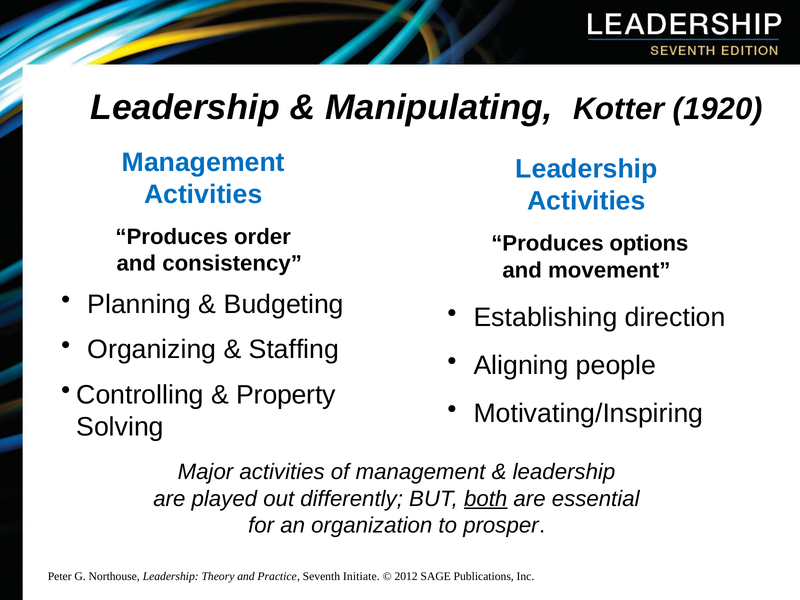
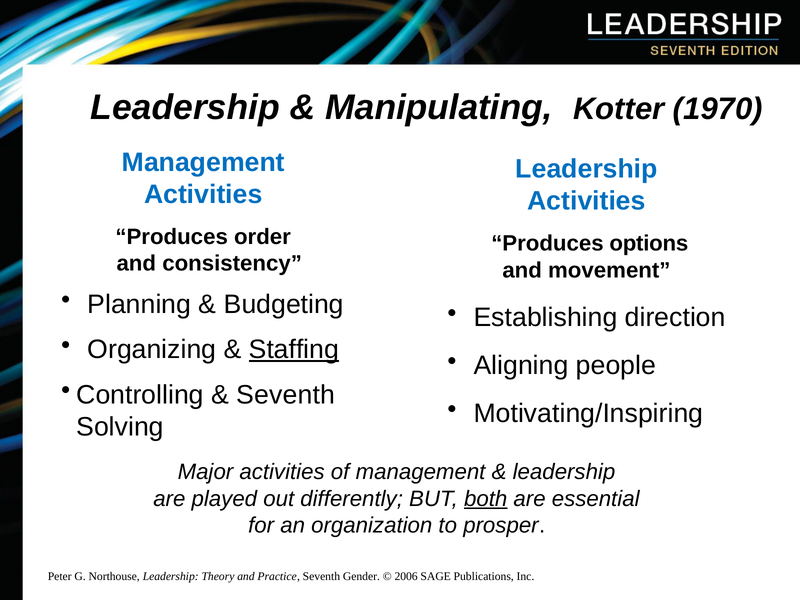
1920: 1920 -> 1970
Staffing underline: none -> present
Property at (286, 395): Property -> Seventh
Initiate: Initiate -> Gender
2012: 2012 -> 2006
